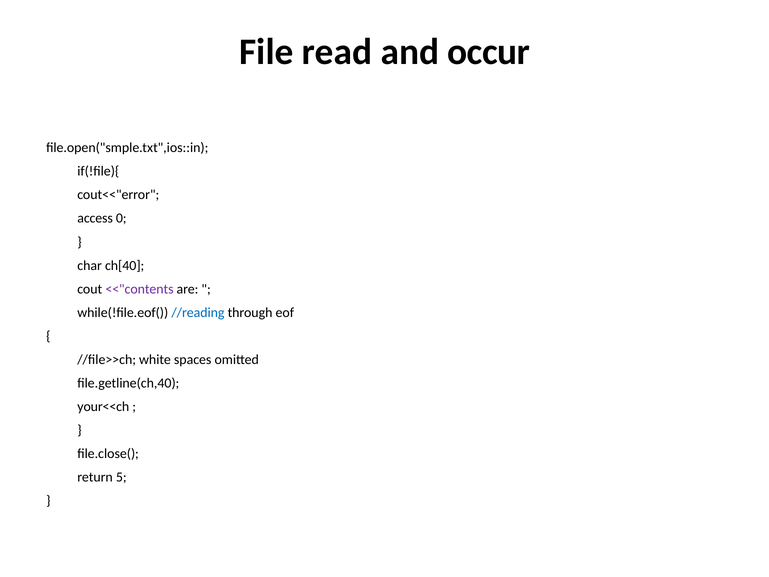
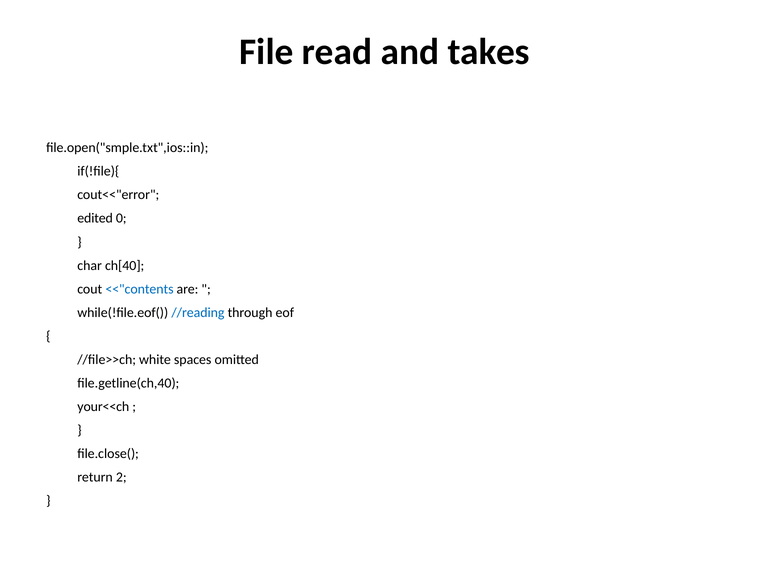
occur: occur -> takes
access: access -> edited
<<"contents colour: purple -> blue
5: 5 -> 2
